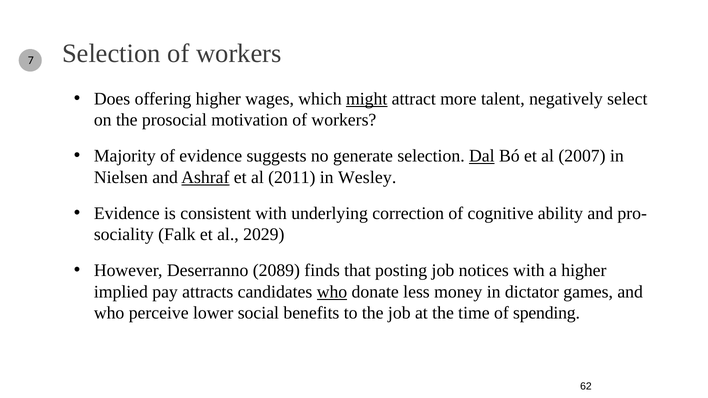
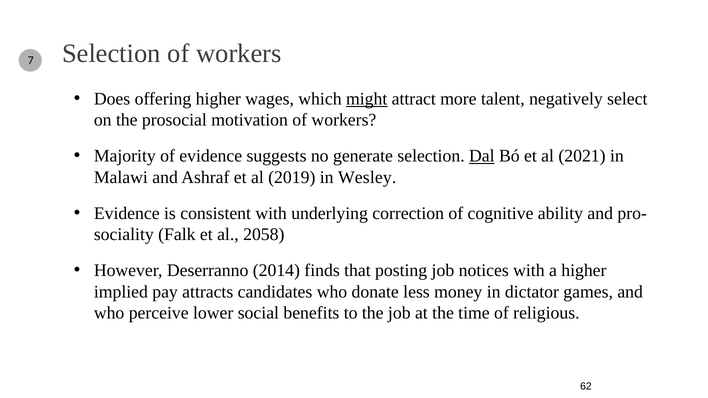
2007: 2007 -> 2021
Nielsen: Nielsen -> Malawi
Ashraf underline: present -> none
2011: 2011 -> 2019
2029: 2029 -> 2058
2089: 2089 -> 2014
who at (332, 292) underline: present -> none
spending: spending -> religious
